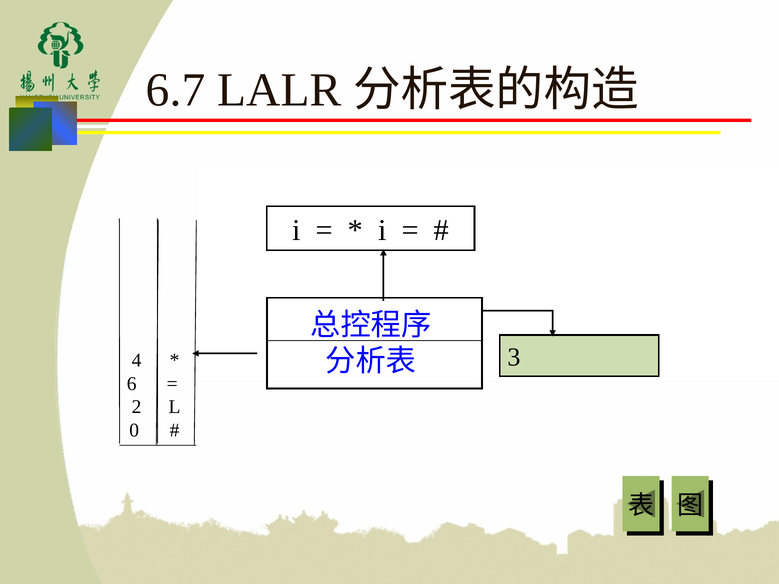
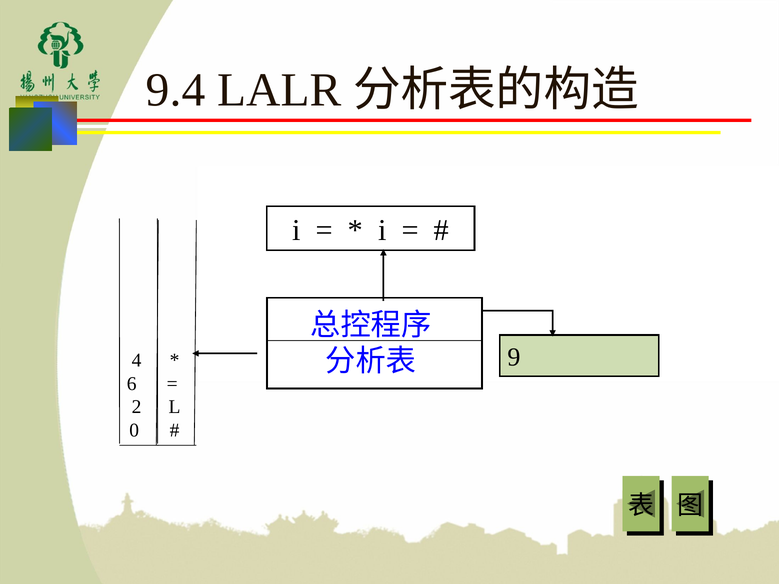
6.7: 6.7 -> 9.4
3: 3 -> 9
